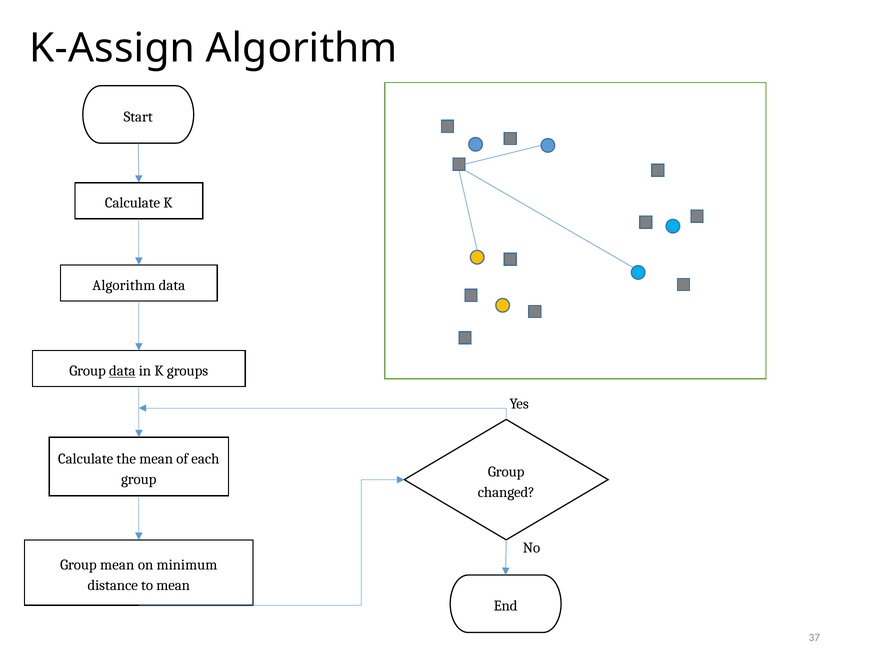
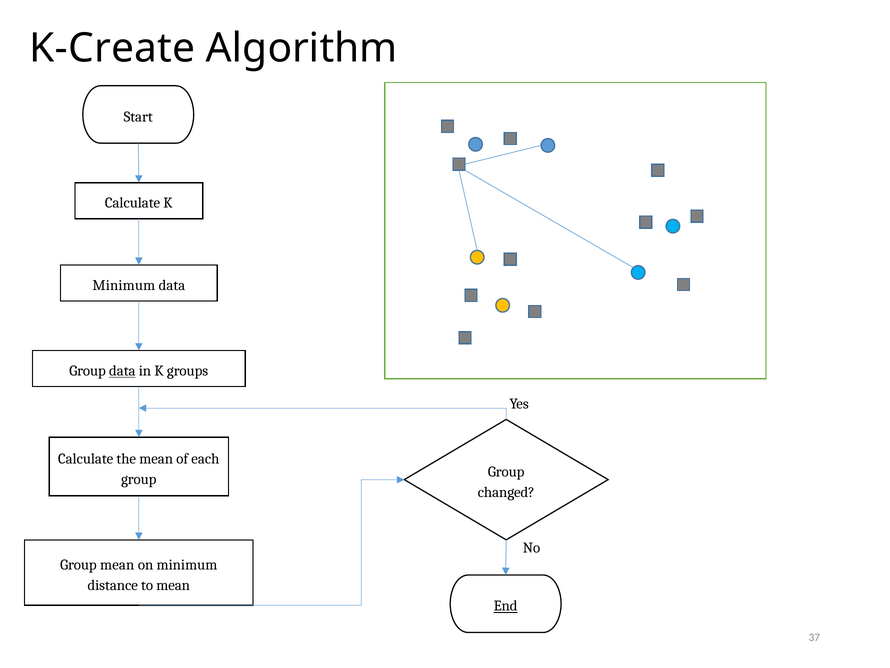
K-Assign: K-Assign -> K-Create
Algorithm at (124, 285): Algorithm -> Minimum
End underline: none -> present
